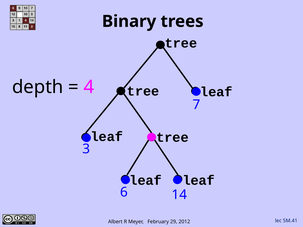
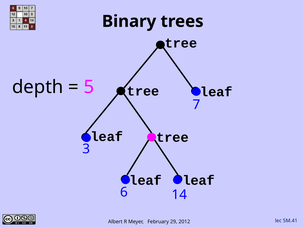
4: 4 -> 5
